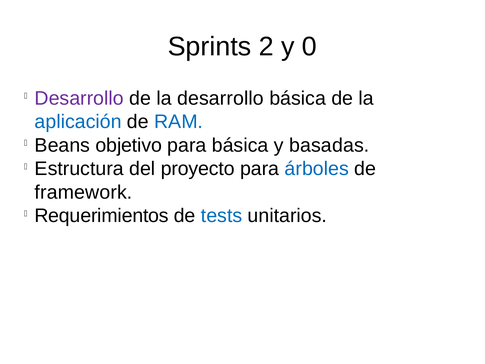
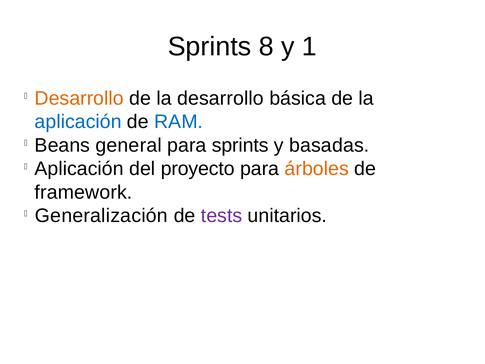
2: 2 -> 8
0: 0 -> 1
Desarrollo at (79, 98) colour: purple -> orange
objetivo: objetivo -> general
para básica: básica -> sprints
Estructura at (79, 169): Estructura -> Aplicación
árboles colour: blue -> orange
Requerimientos: Requerimientos -> Generalización
tests colour: blue -> purple
